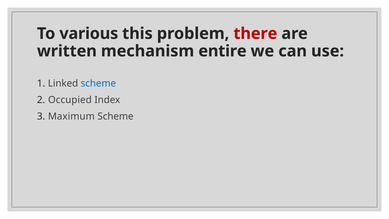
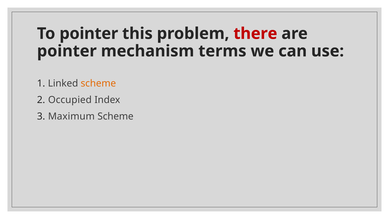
To various: various -> pointer
written at (67, 51): written -> pointer
entire: entire -> terms
scheme at (98, 83) colour: blue -> orange
